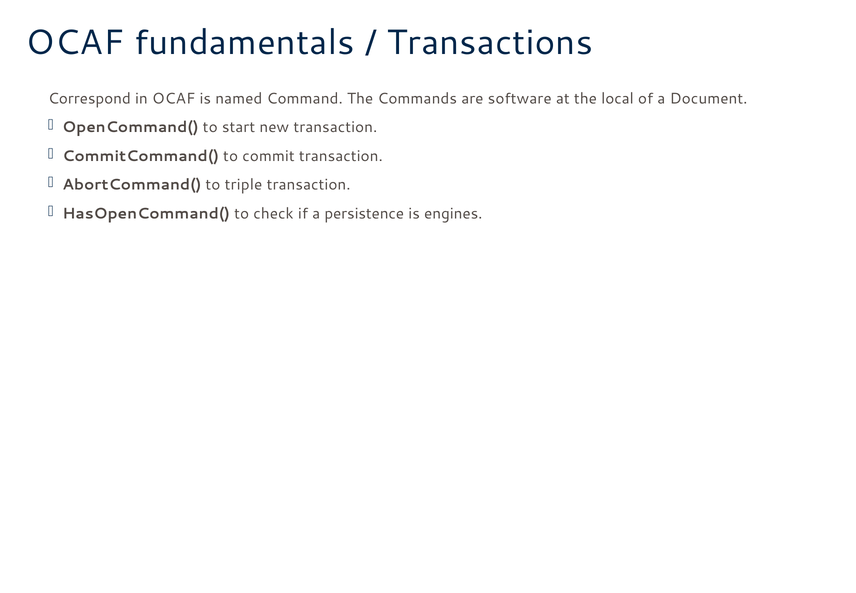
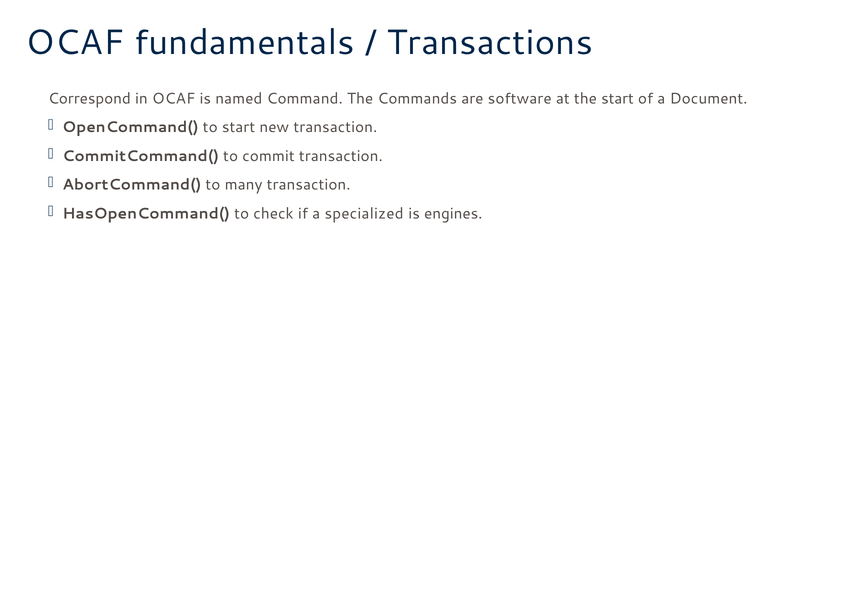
the local: local -> start
triple: triple -> many
persistence: persistence -> specialized
